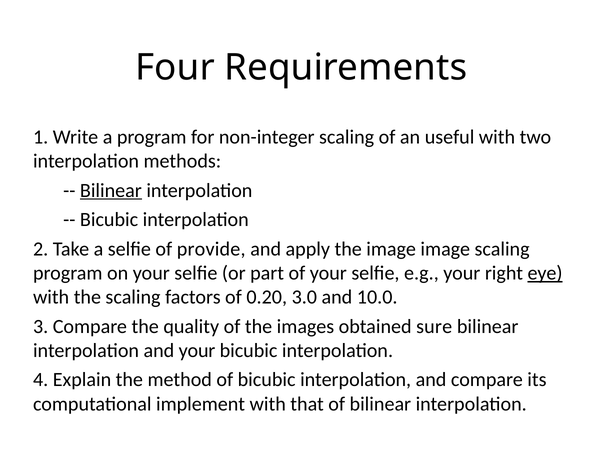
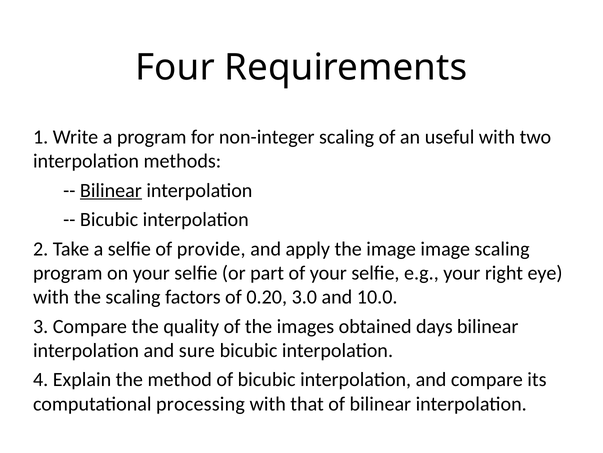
eye underline: present -> none
sure: sure -> days
and your: your -> sure
implement: implement -> processing
